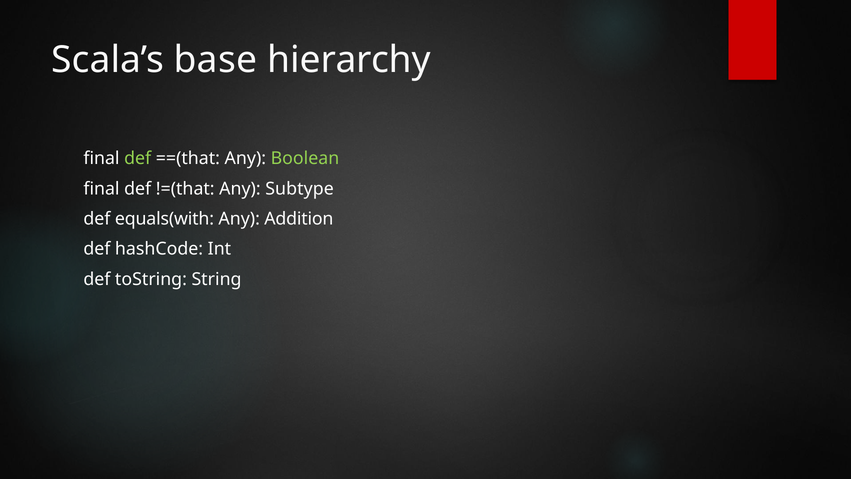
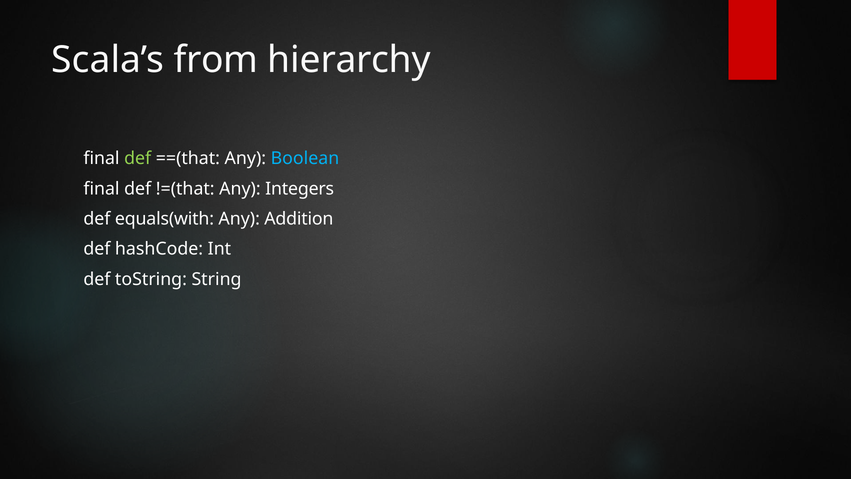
base: base -> from
Boolean colour: light green -> light blue
Subtype: Subtype -> Integers
